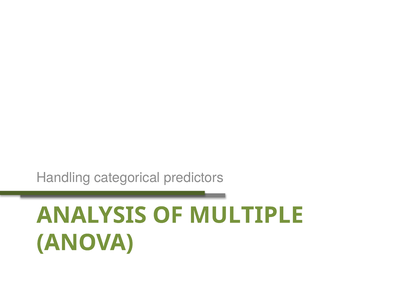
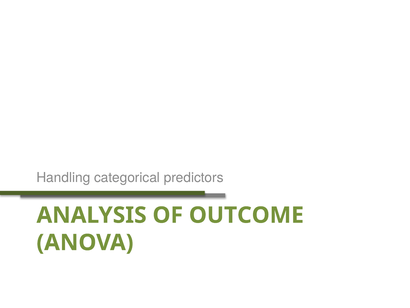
MULTIPLE: MULTIPLE -> OUTCOME
